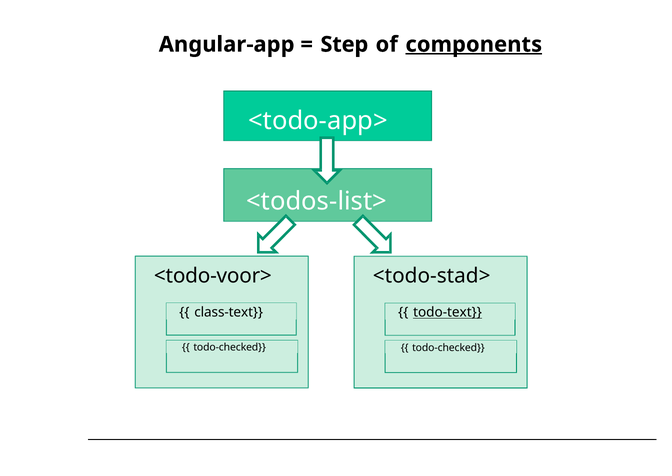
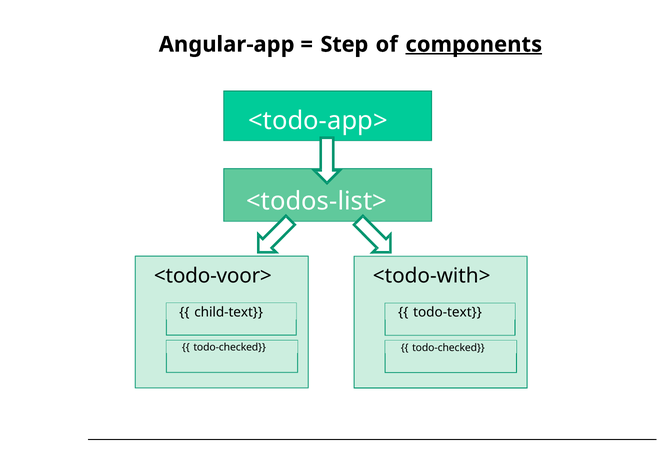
<todo-stad>: <todo-stad> -> <todo-with>
class-text: class-text -> child-text
todo-text underline: present -> none
